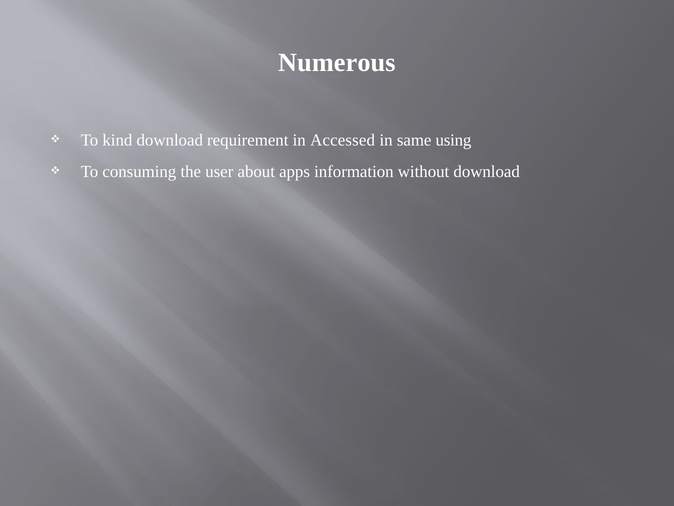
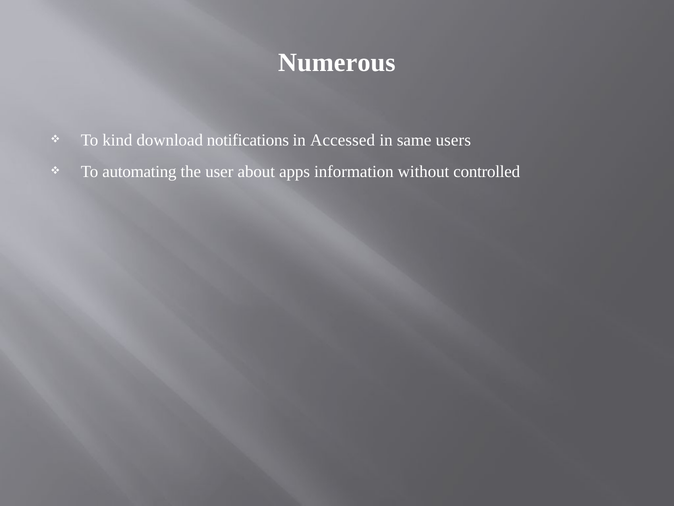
requirement: requirement -> notifications
using: using -> users
consuming: consuming -> automating
without download: download -> controlled
